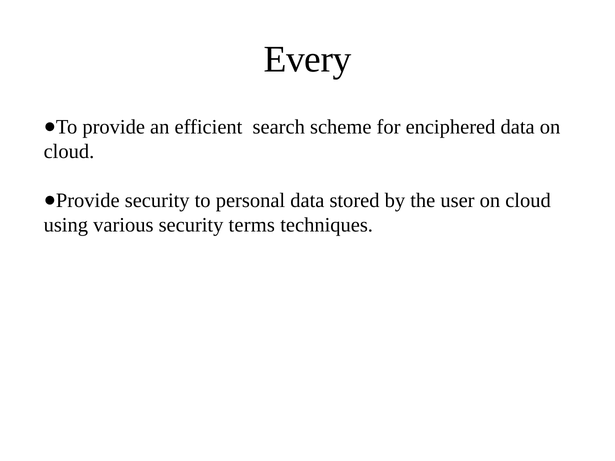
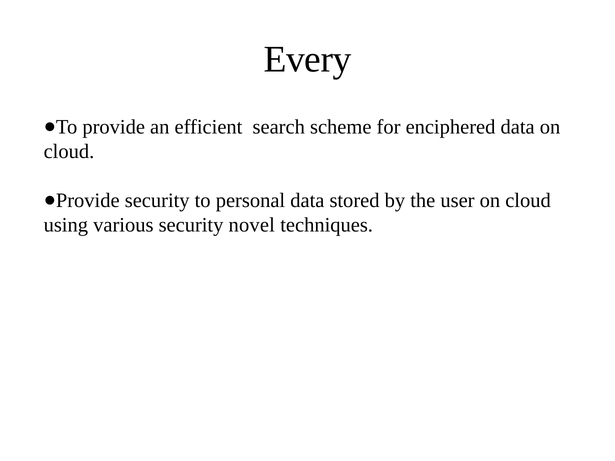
terms: terms -> novel
